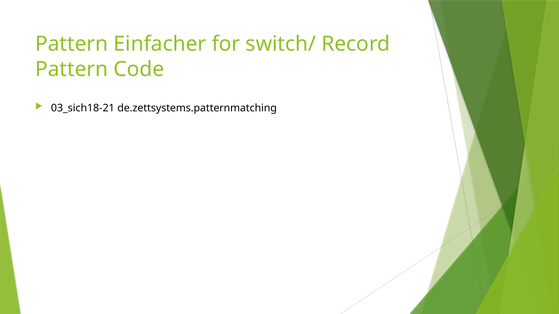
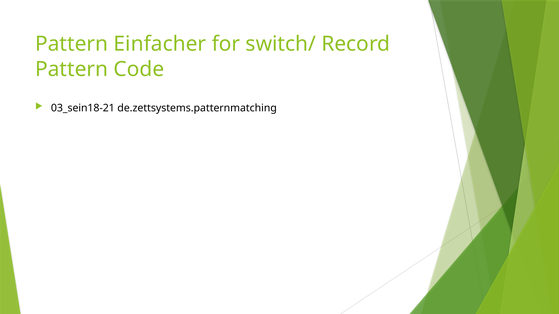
03_sich18-21: 03_sich18-21 -> 03_sein18-21
